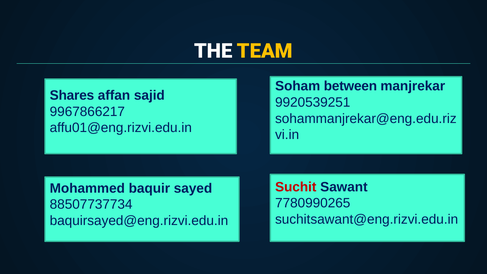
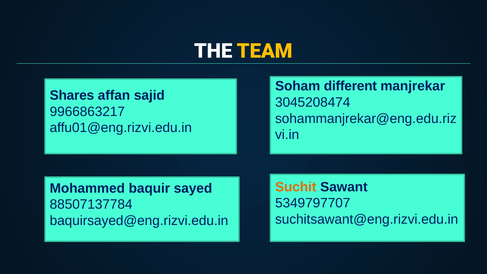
between: between -> different
9920539251: 9920539251 -> 3045208474
9967866217: 9967866217 -> 9966863217
Suchit colour: red -> orange
7780990265: 7780990265 -> 5349797707
88507737734: 88507737734 -> 88507137784
